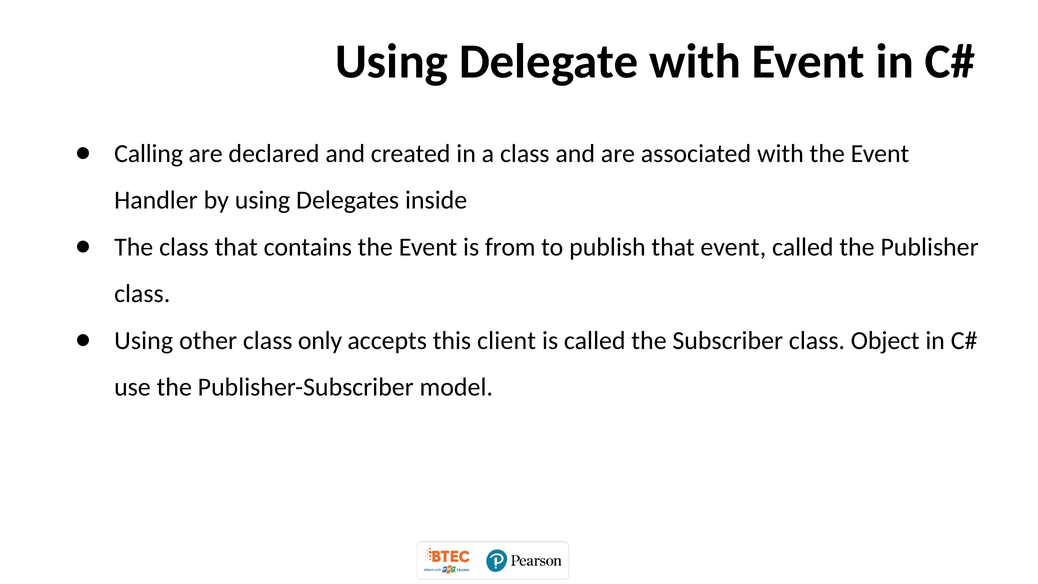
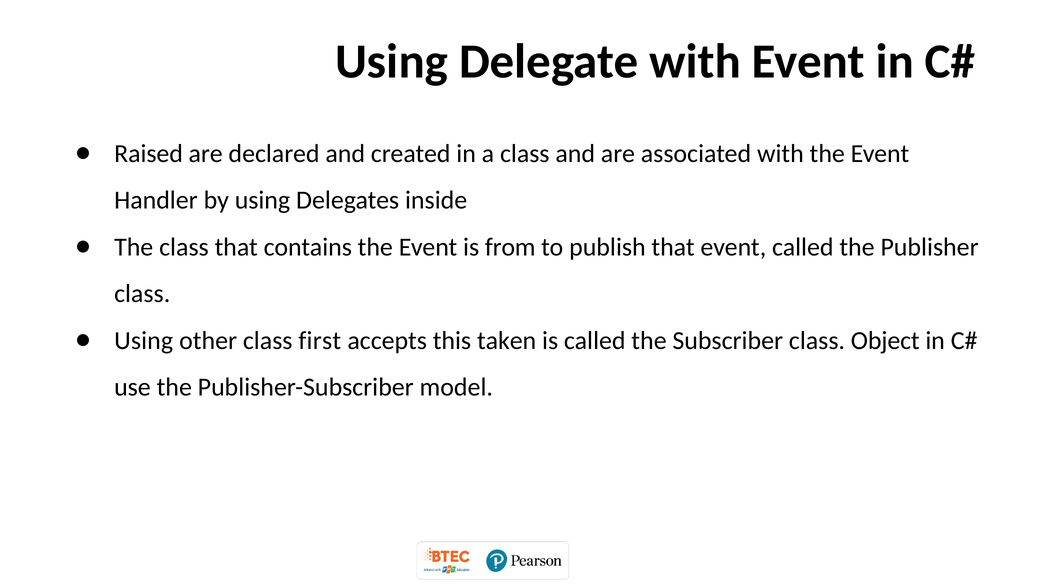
Calling: Calling -> Raised
only: only -> first
client: client -> taken
